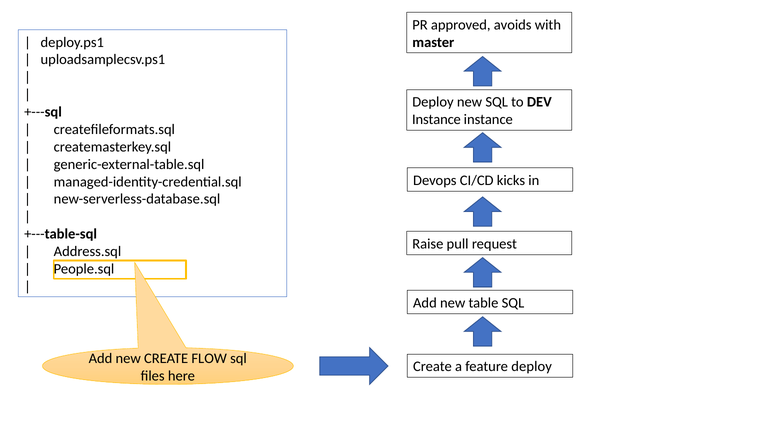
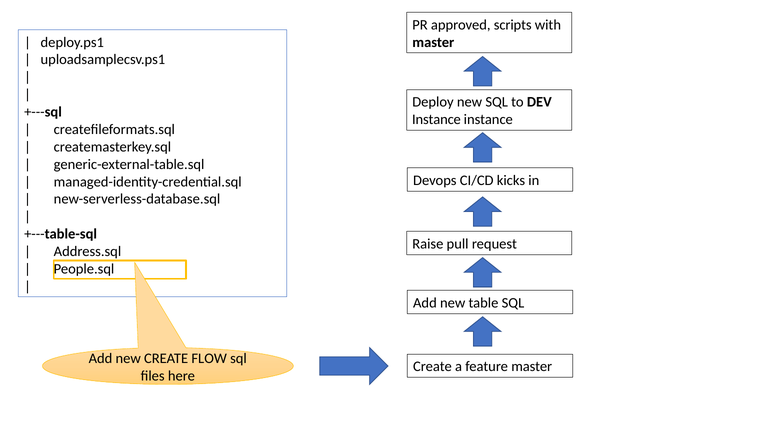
avoids: avoids -> scripts
feature deploy: deploy -> master
